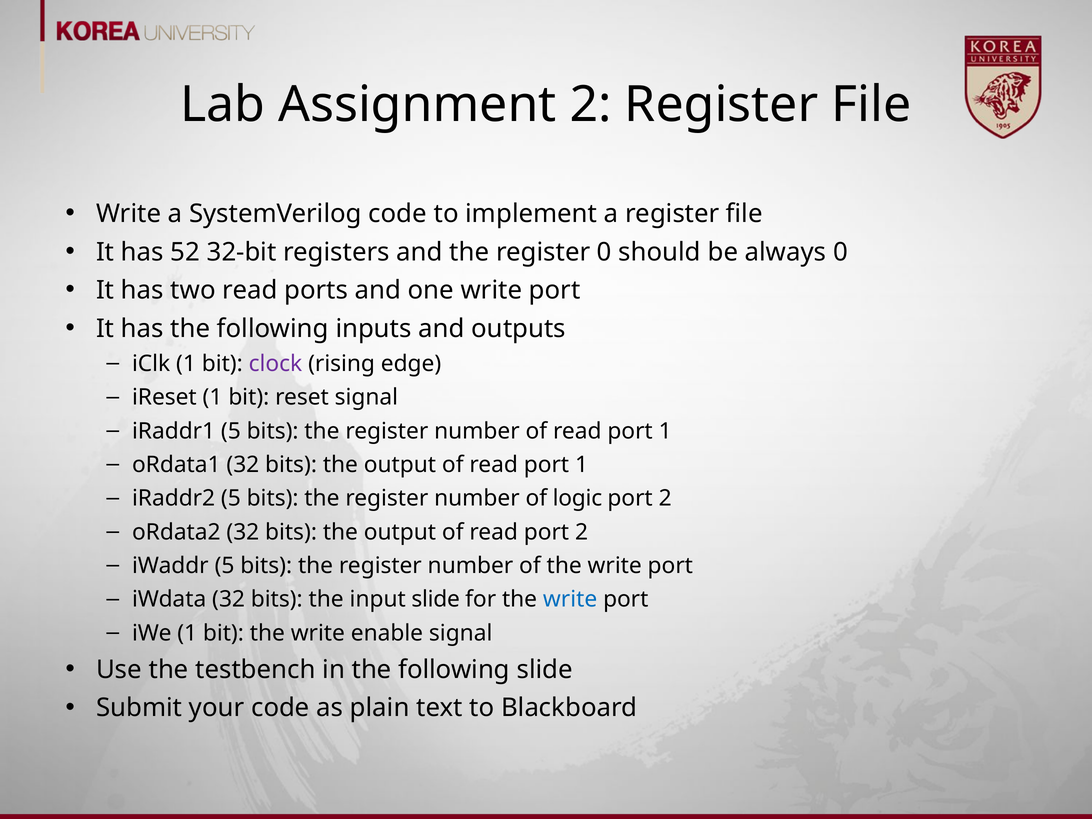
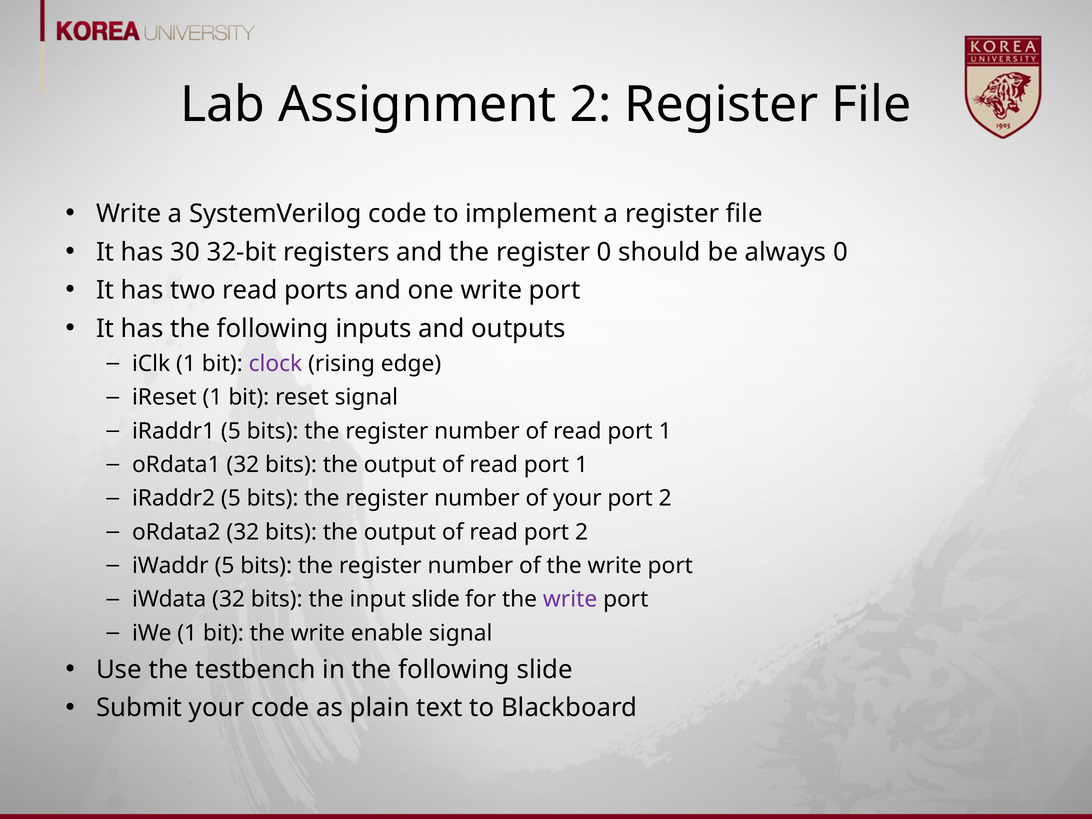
52: 52 -> 30
of logic: logic -> your
write at (570, 599) colour: blue -> purple
